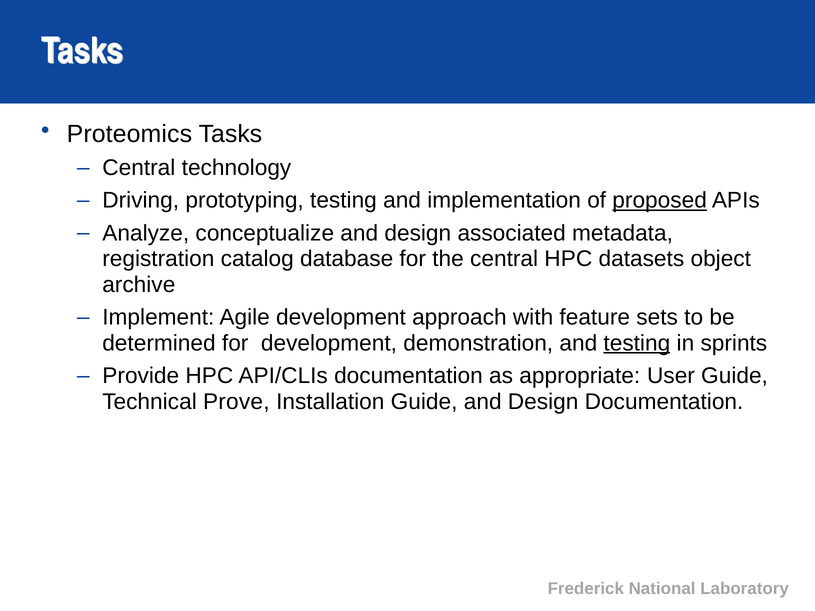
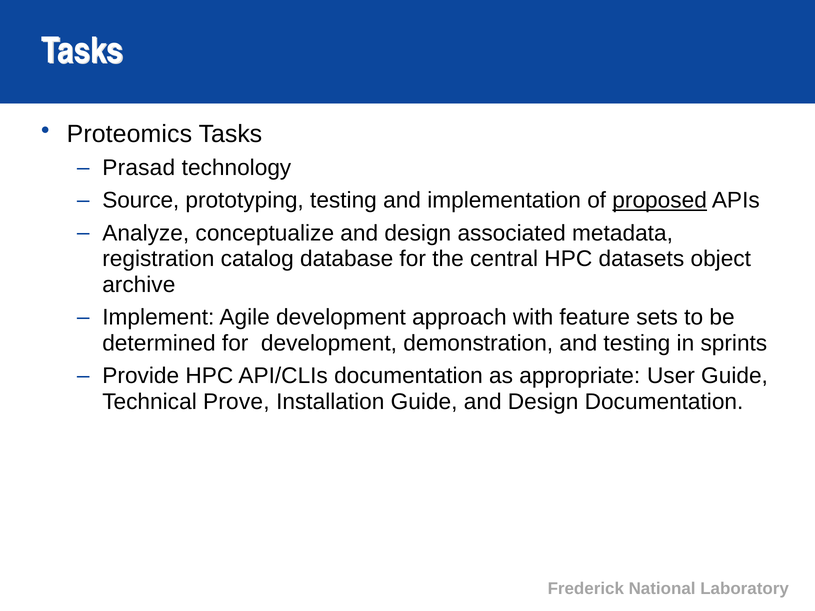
Central at (139, 168): Central -> Prasad
Driving: Driving -> Source
testing at (637, 343) underline: present -> none
